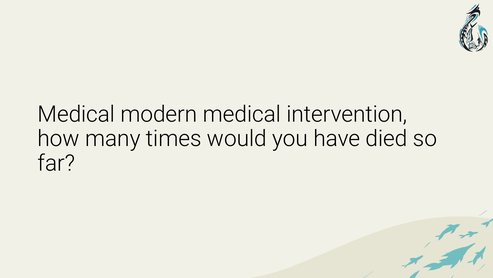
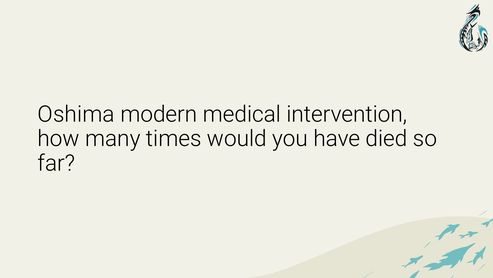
Medical at (76, 114): Medical -> Oshima
